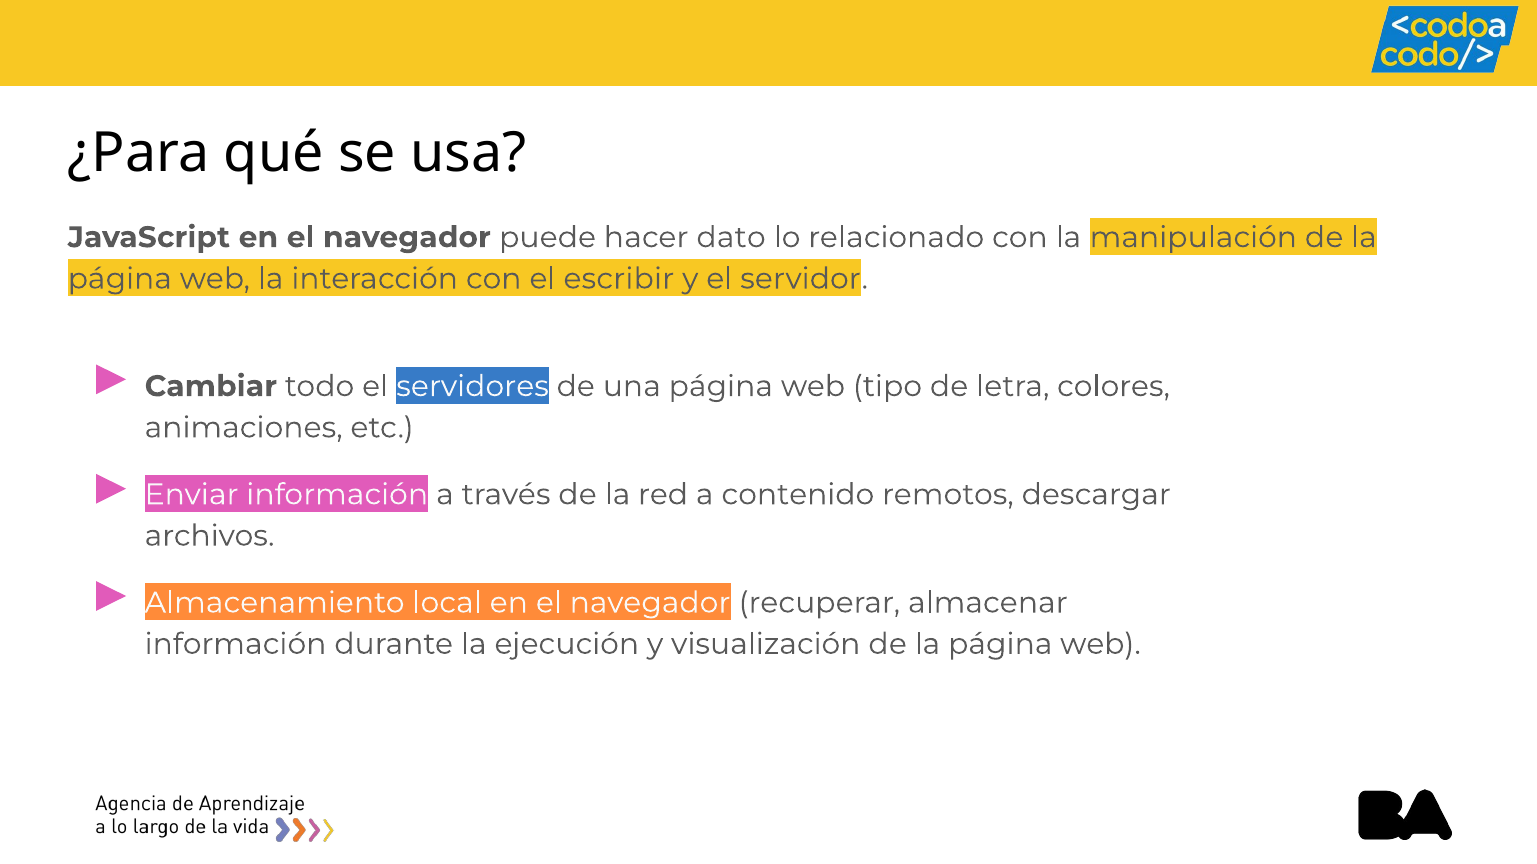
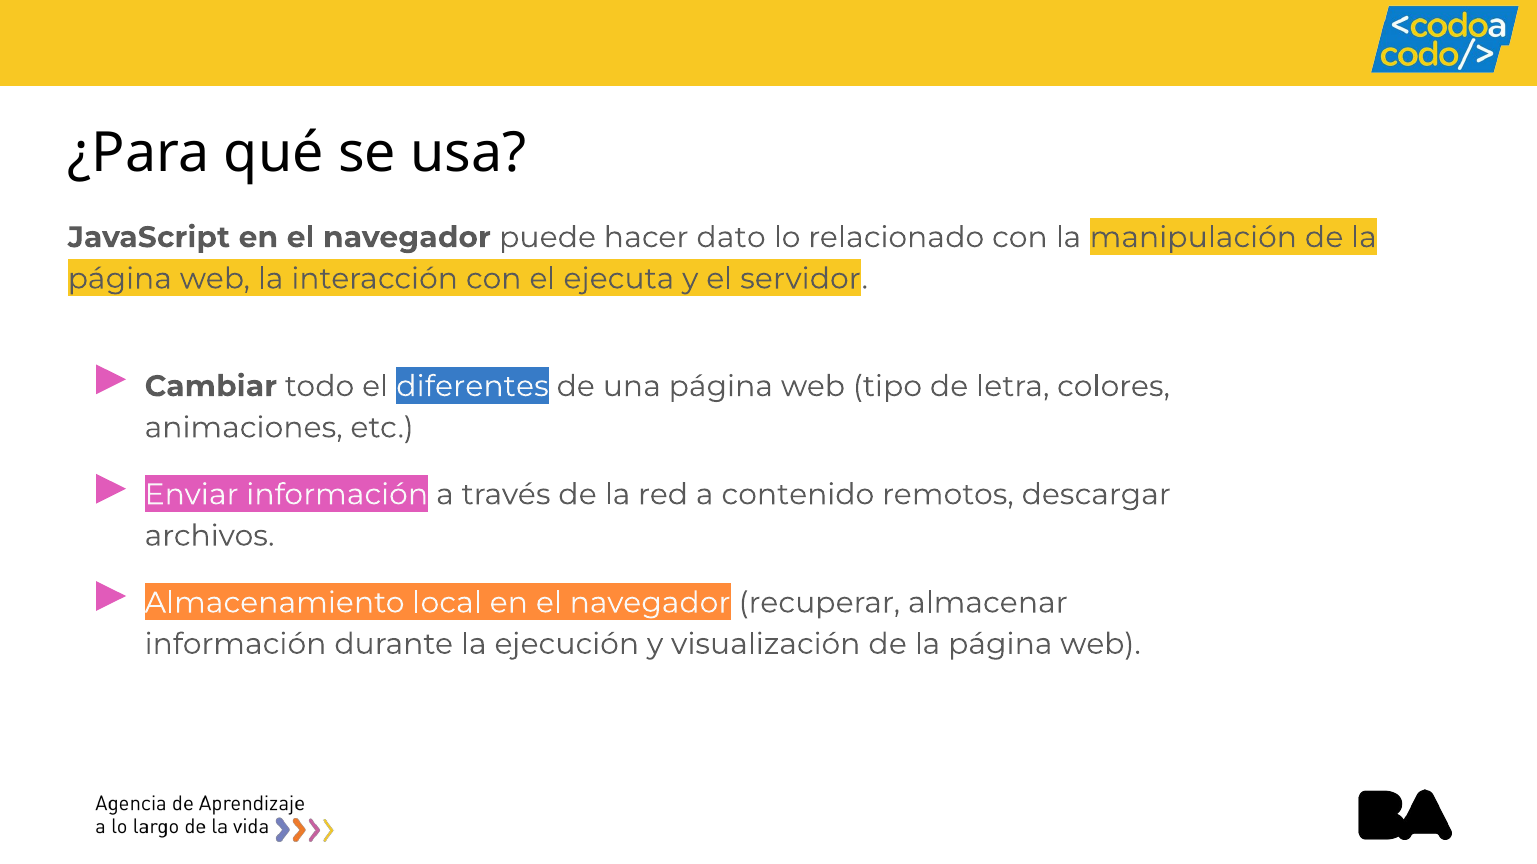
escribir: escribir -> ejecuta
servidores: servidores -> diferentes
